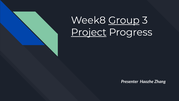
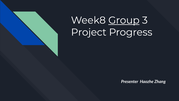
Project underline: present -> none
